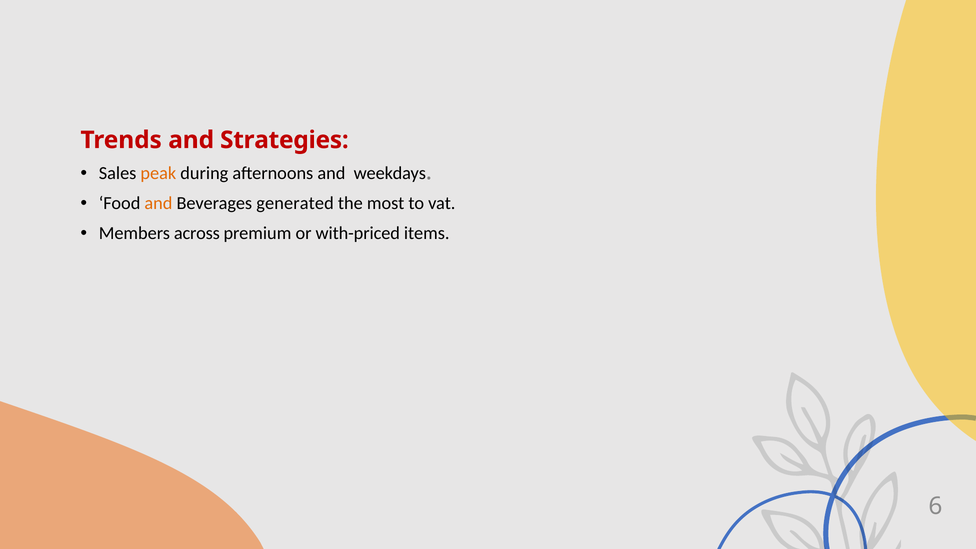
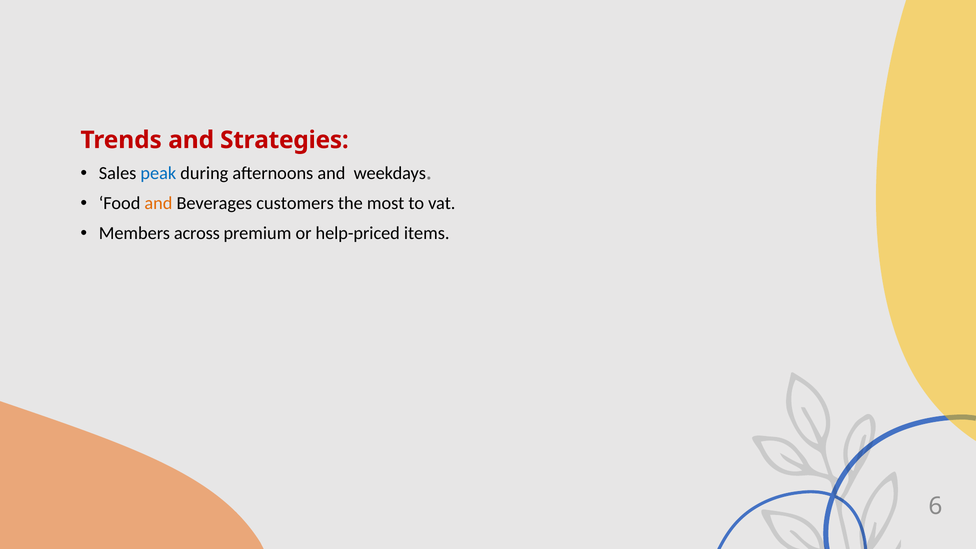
peak colour: orange -> blue
generated: generated -> customers
with-priced: with-priced -> help-priced
